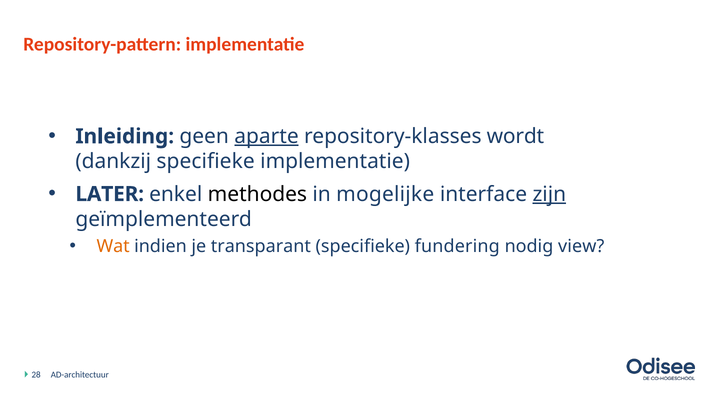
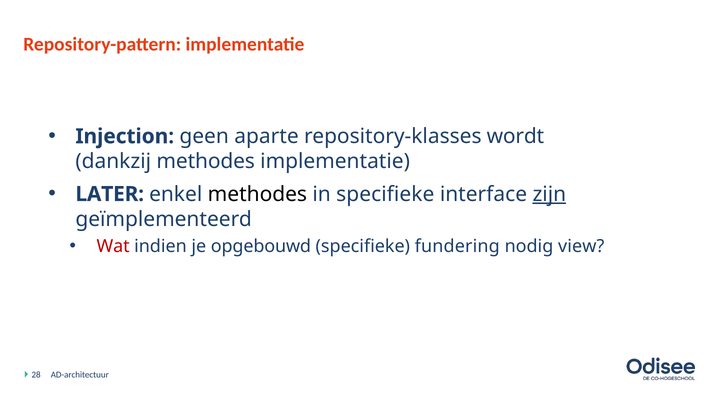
Inleiding: Inleiding -> Injection
aparte underline: present -> none
dankzij specifieke: specifieke -> methodes
in mogelijke: mogelijke -> specifieke
Wat colour: orange -> red
transparant: transparant -> opgebouwd
